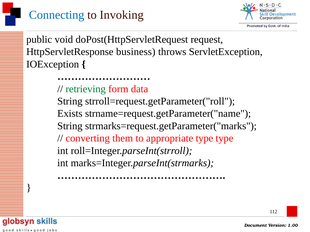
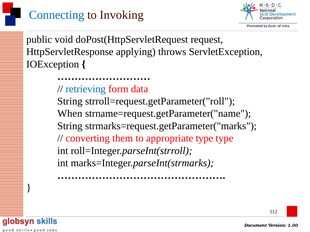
business: business -> applying
retrieving colour: green -> blue
Exists: Exists -> When
